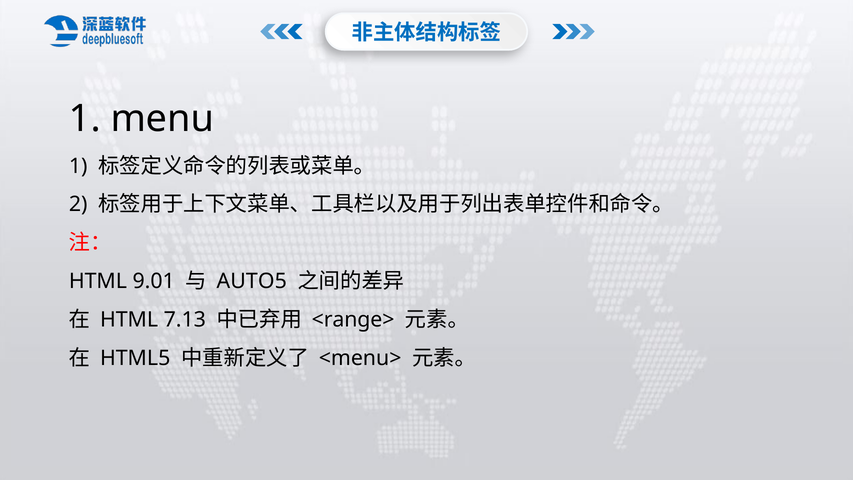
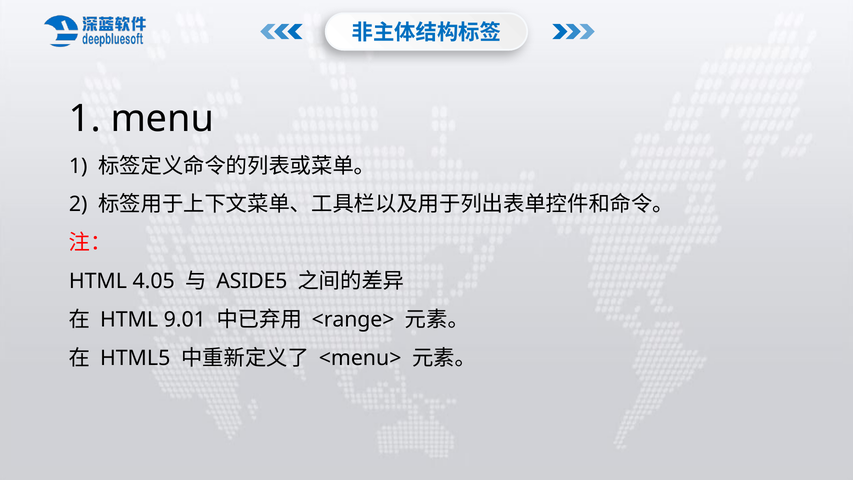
9.01: 9.01 -> 4.05
AUTO5: AUTO5 -> ASIDE5
7.13: 7.13 -> 9.01
